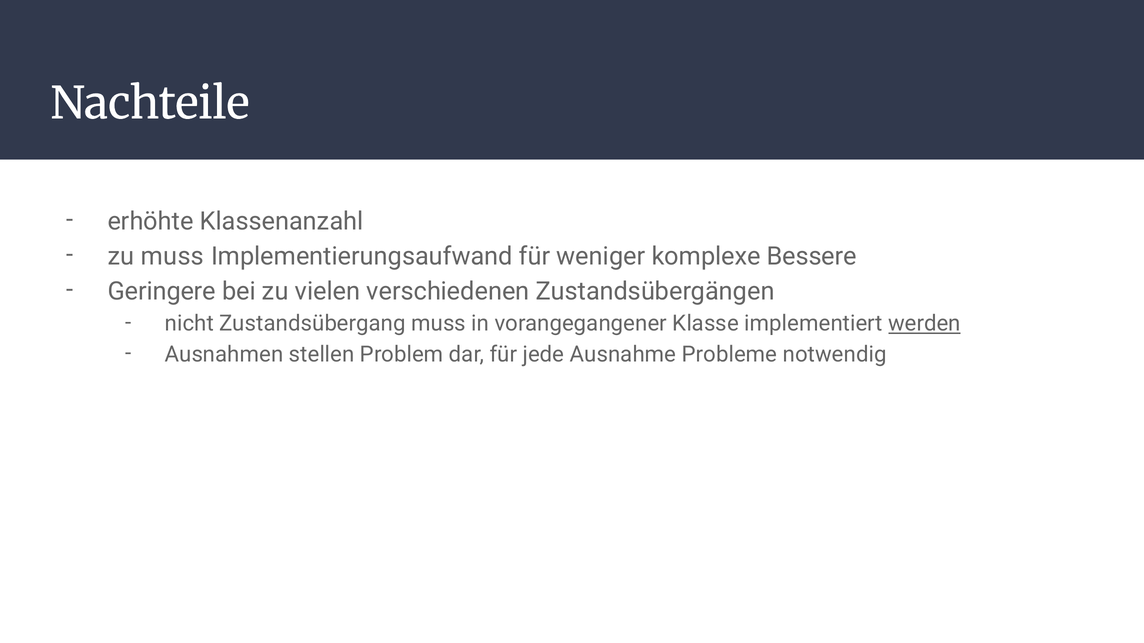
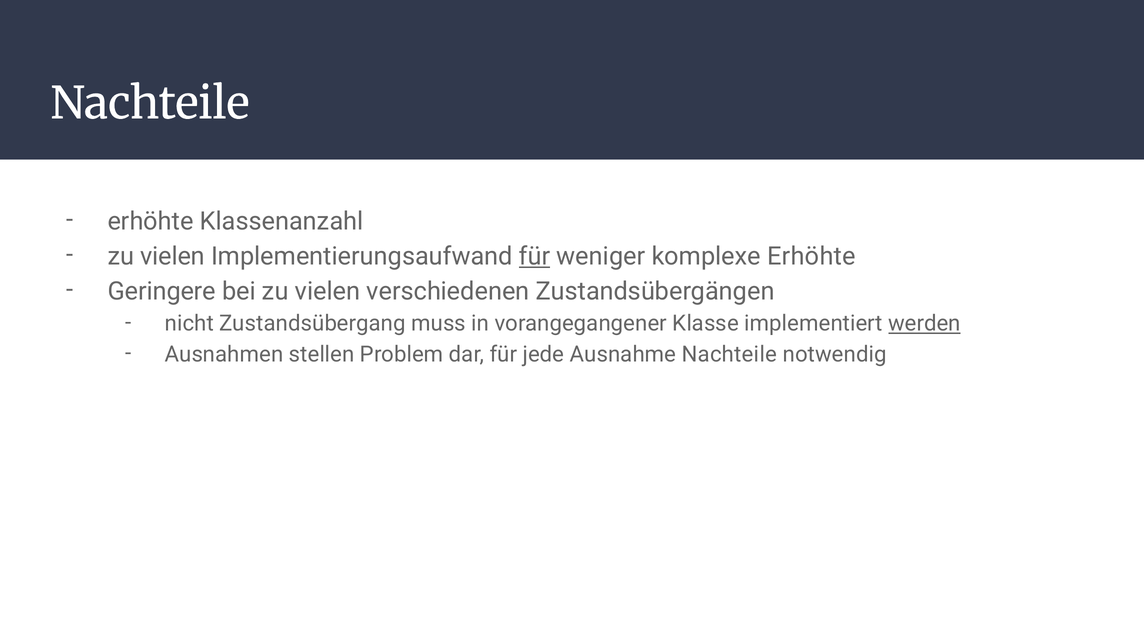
muss at (172, 256): muss -> vielen
für at (535, 256) underline: none -> present
komplexe Bessere: Bessere -> Erhöhte
Ausnahme Probleme: Probleme -> Nachteile
